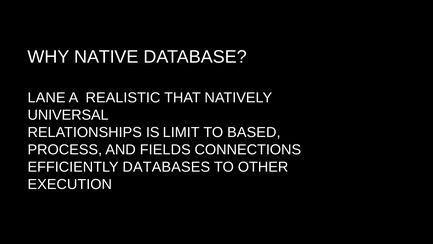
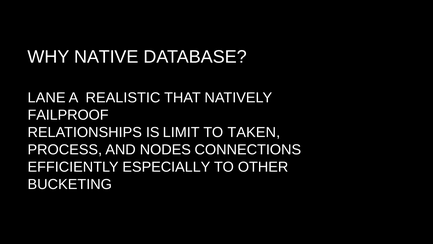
UNIVERSAL: UNIVERSAL -> FAILPROOF
BASED: BASED -> TAKEN
FIELDS: FIELDS -> NODES
DATABASES: DATABASES -> ESPECIALLY
EXECUTION: EXECUTION -> BUCKETING
